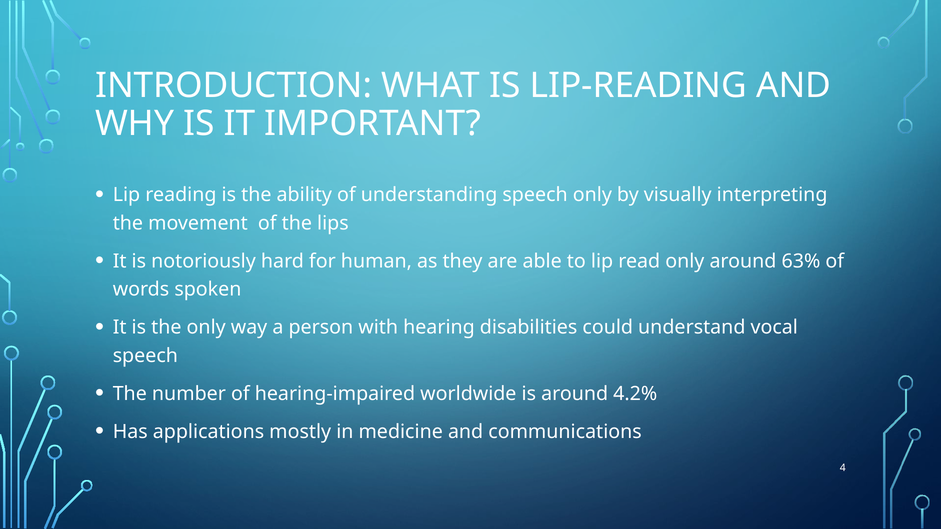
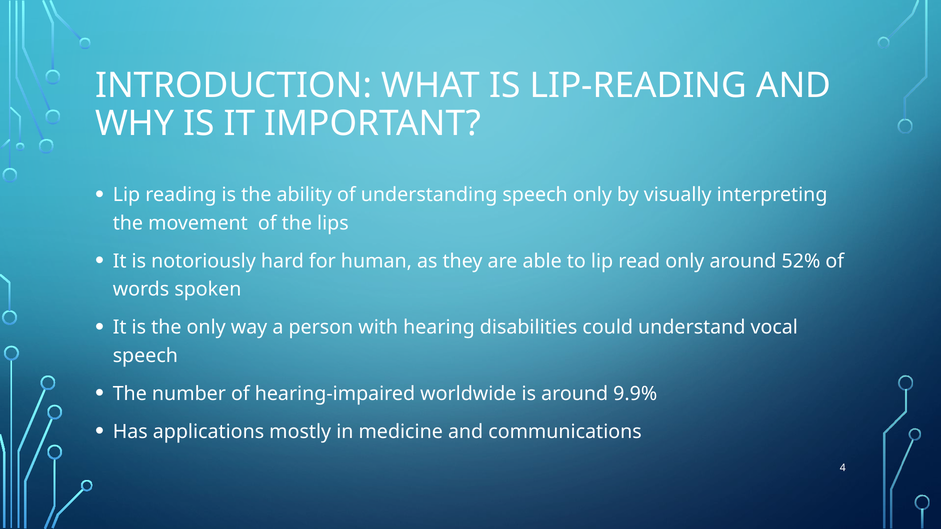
63%: 63% -> 52%
4.2%: 4.2% -> 9.9%
